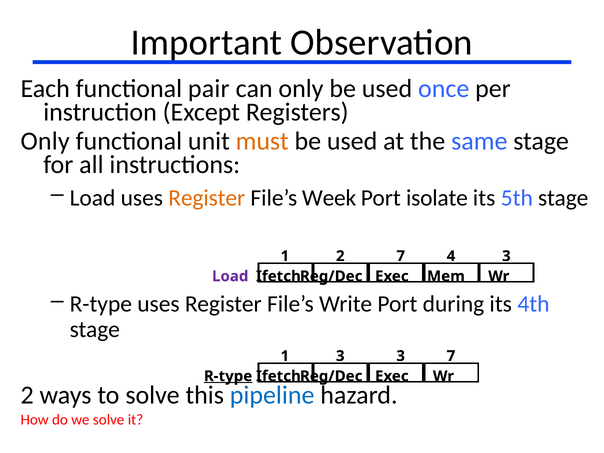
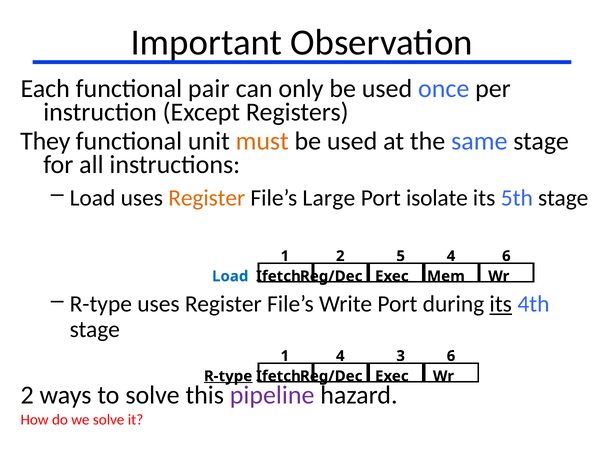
Only at (45, 141): Only -> They
Week: Week -> Large
2 7: 7 -> 5
4 3: 3 -> 6
Load at (230, 276) colour: purple -> blue
its at (501, 304) underline: none -> present
1 3: 3 -> 4
3 7: 7 -> 6
pipeline colour: blue -> purple
